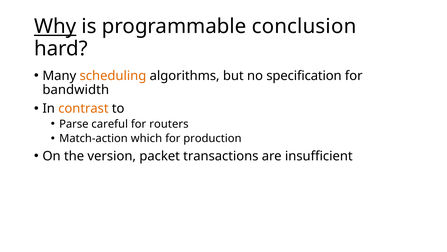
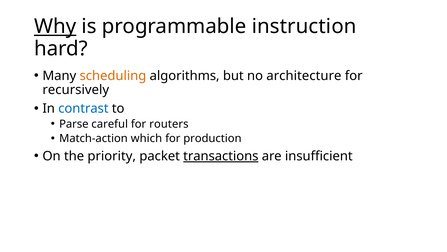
conclusion: conclusion -> instruction
specification: specification -> architecture
bandwidth: bandwidth -> recursively
contrast colour: orange -> blue
version: version -> priority
transactions underline: none -> present
